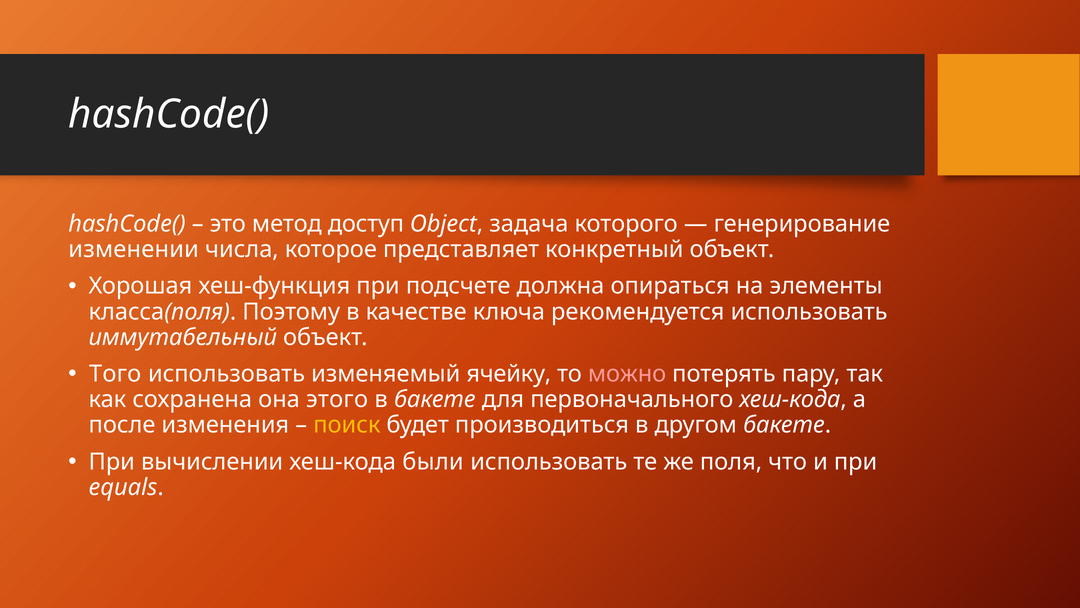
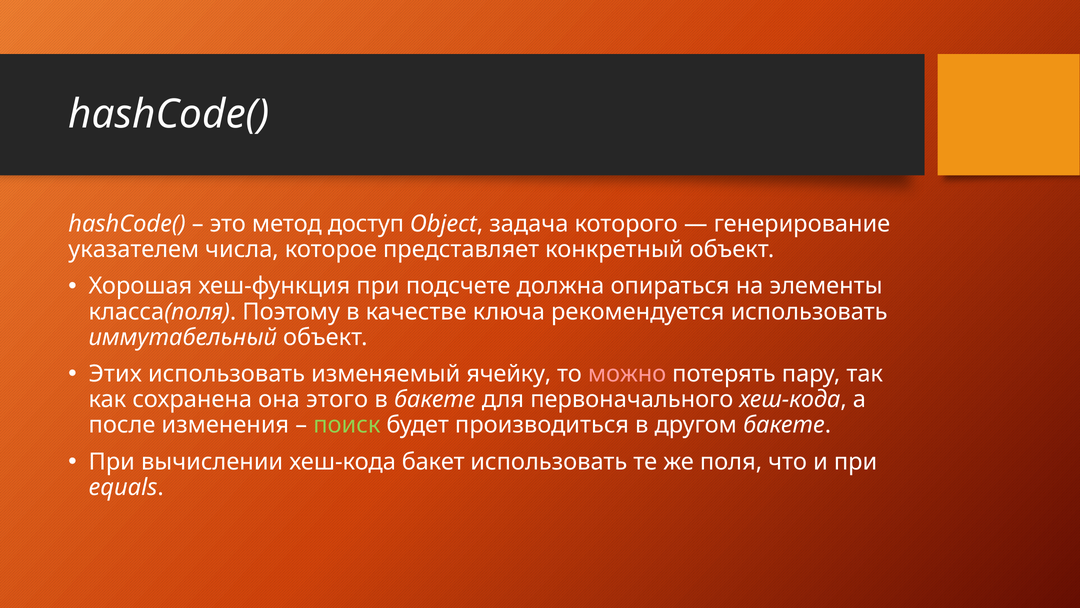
изменении: изменении -> указателем
Того: Того -> Этих
поиск colour: yellow -> light green
были: были -> бакет
